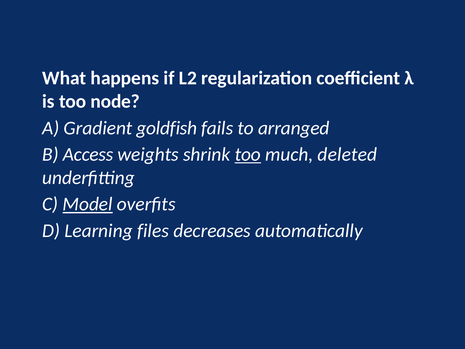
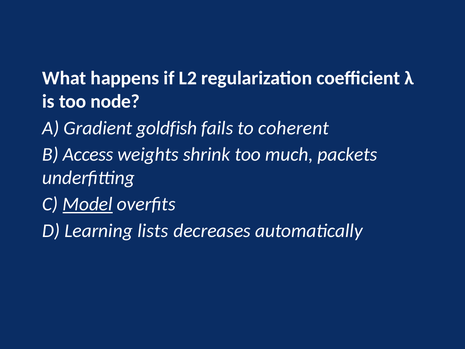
arranged: arranged -> coherent
too at (248, 154) underline: present -> none
deleted: deleted -> packets
files: files -> lists
